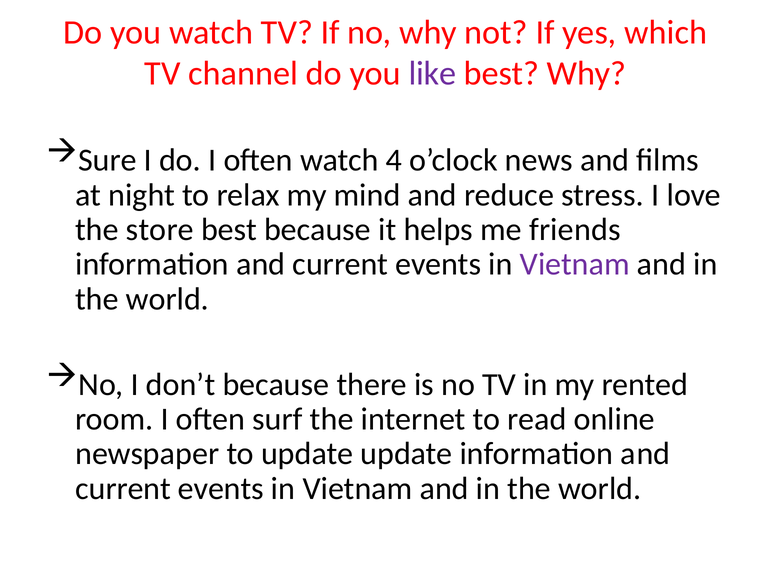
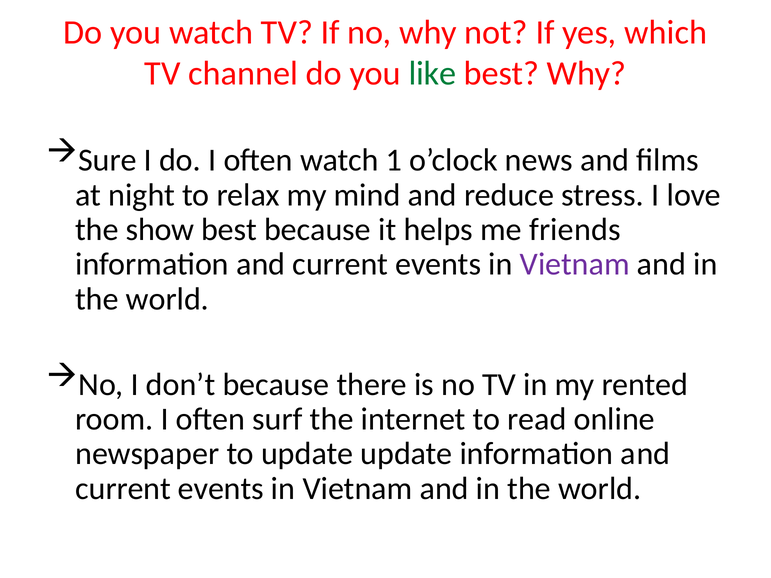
like colour: purple -> green
4: 4 -> 1
store: store -> show
